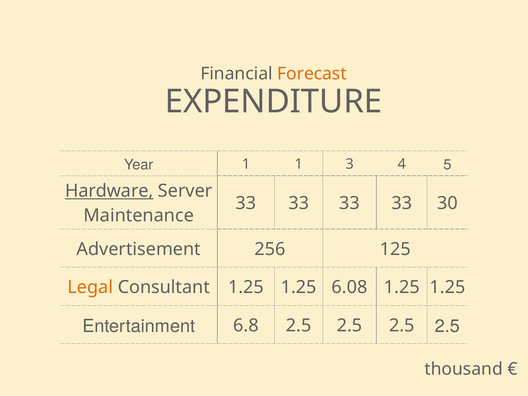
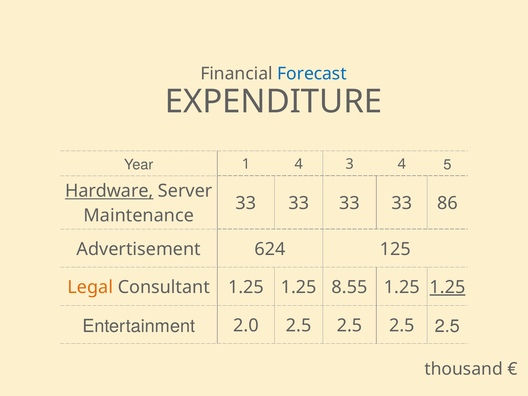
Forecast colour: orange -> blue
1 1: 1 -> 4
30: 30 -> 86
256: 256 -> 624
6.08: 6.08 -> 8.55
1.25 at (447, 287) underline: none -> present
6.8: 6.8 -> 2.0
